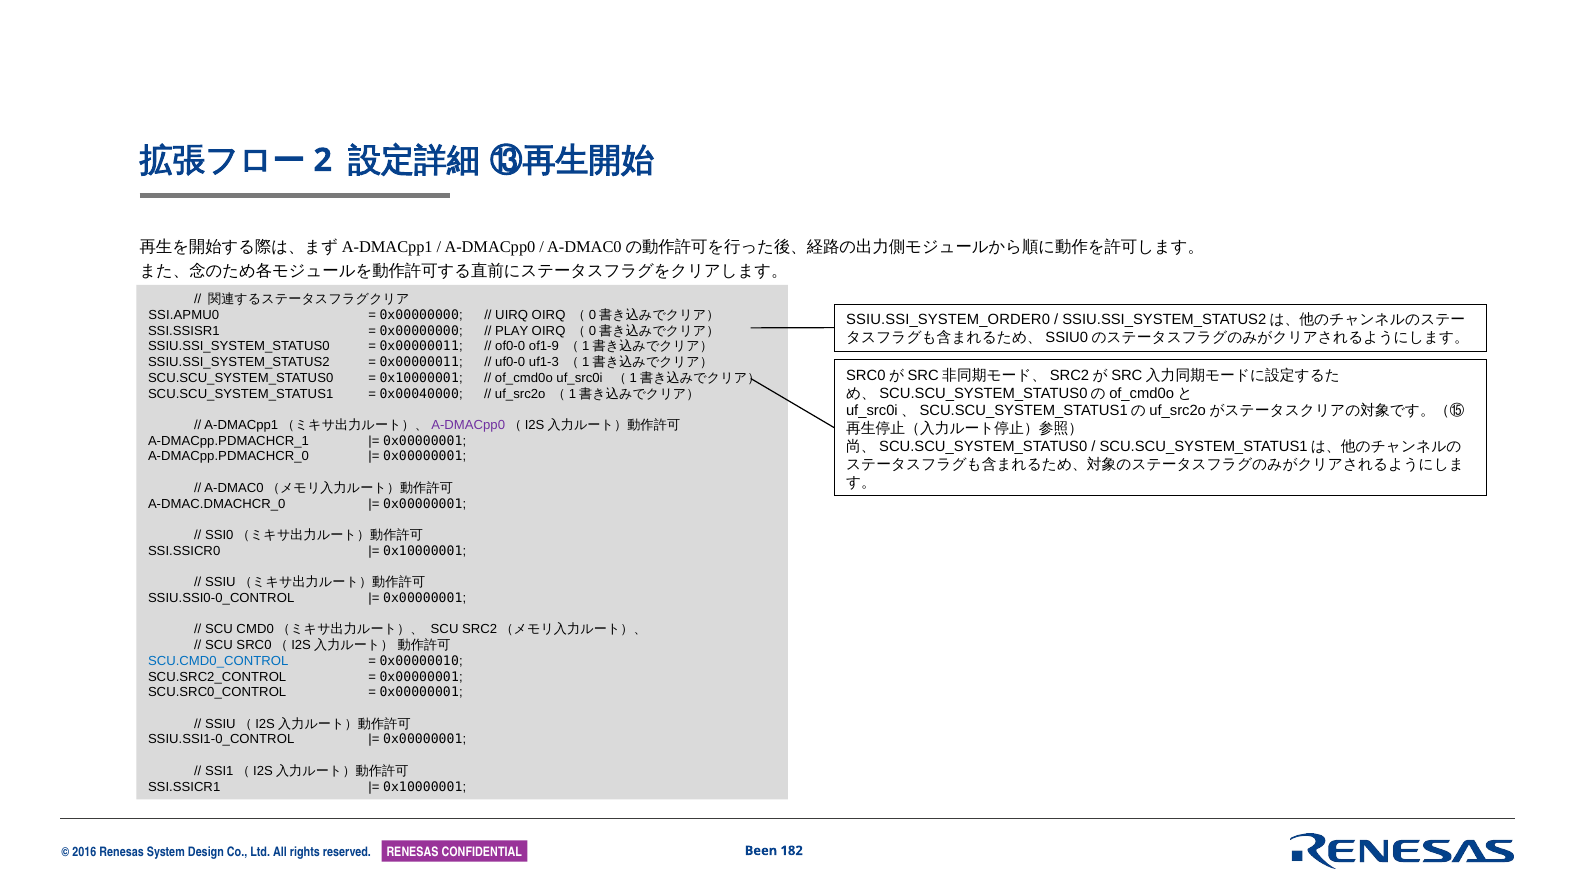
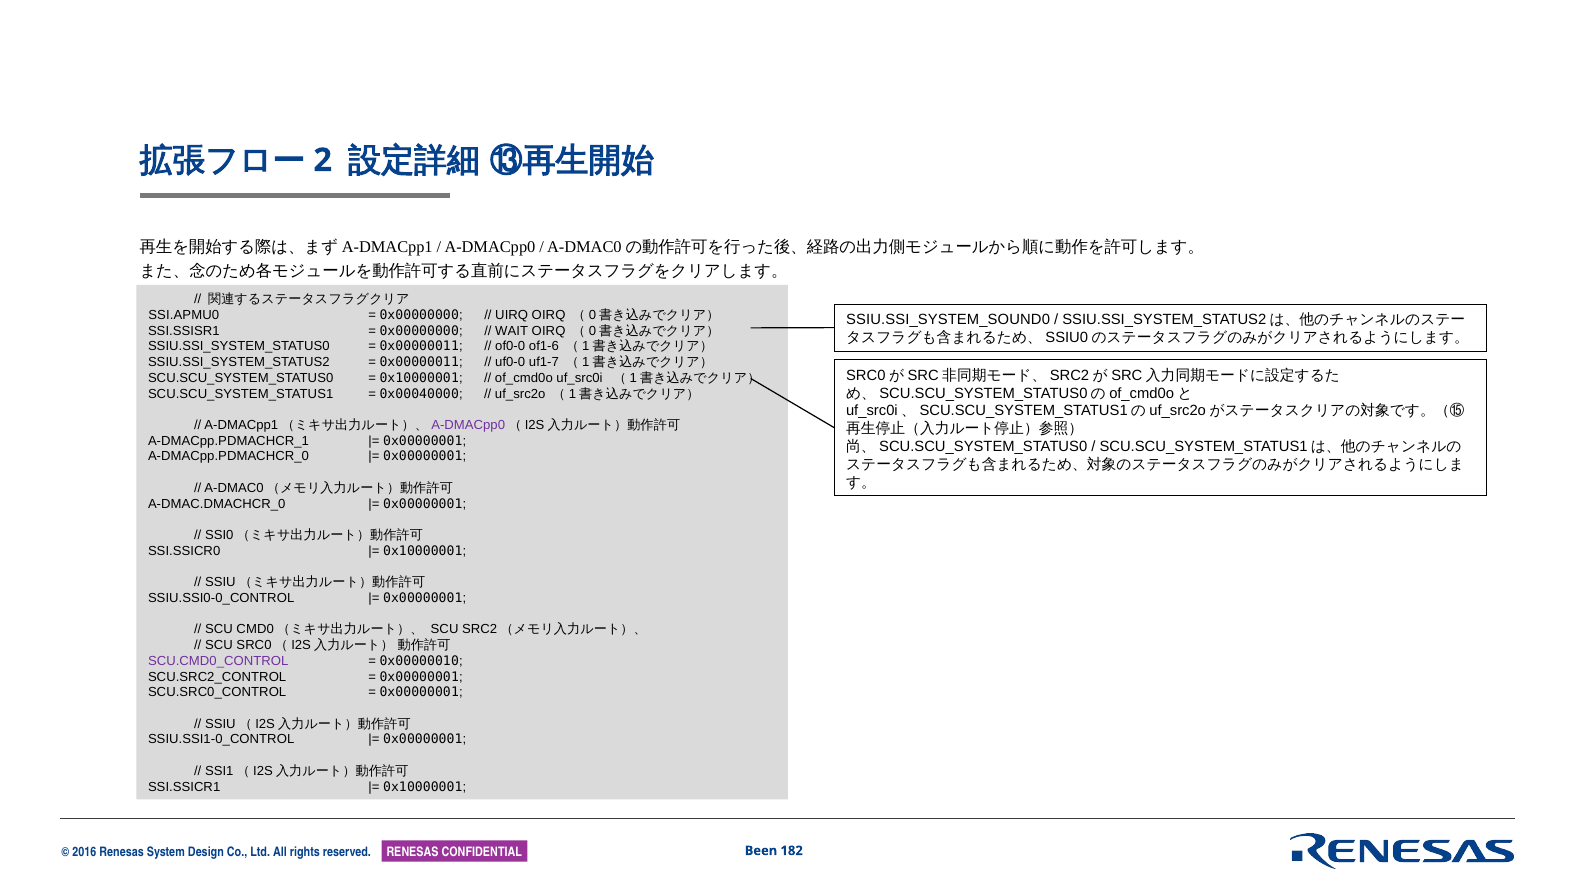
SSIU.SSI_SYSTEM_ORDER0: SSIU.SSI_SYSTEM_ORDER0 -> SSIU.SSI_SYSTEM_SOUND0
PLAY: PLAY -> WAIT
of1-9: of1-9 -> of1-6
uf1-3: uf1-3 -> uf1-7
SCU.CMD0_CONTROL colour: blue -> purple
